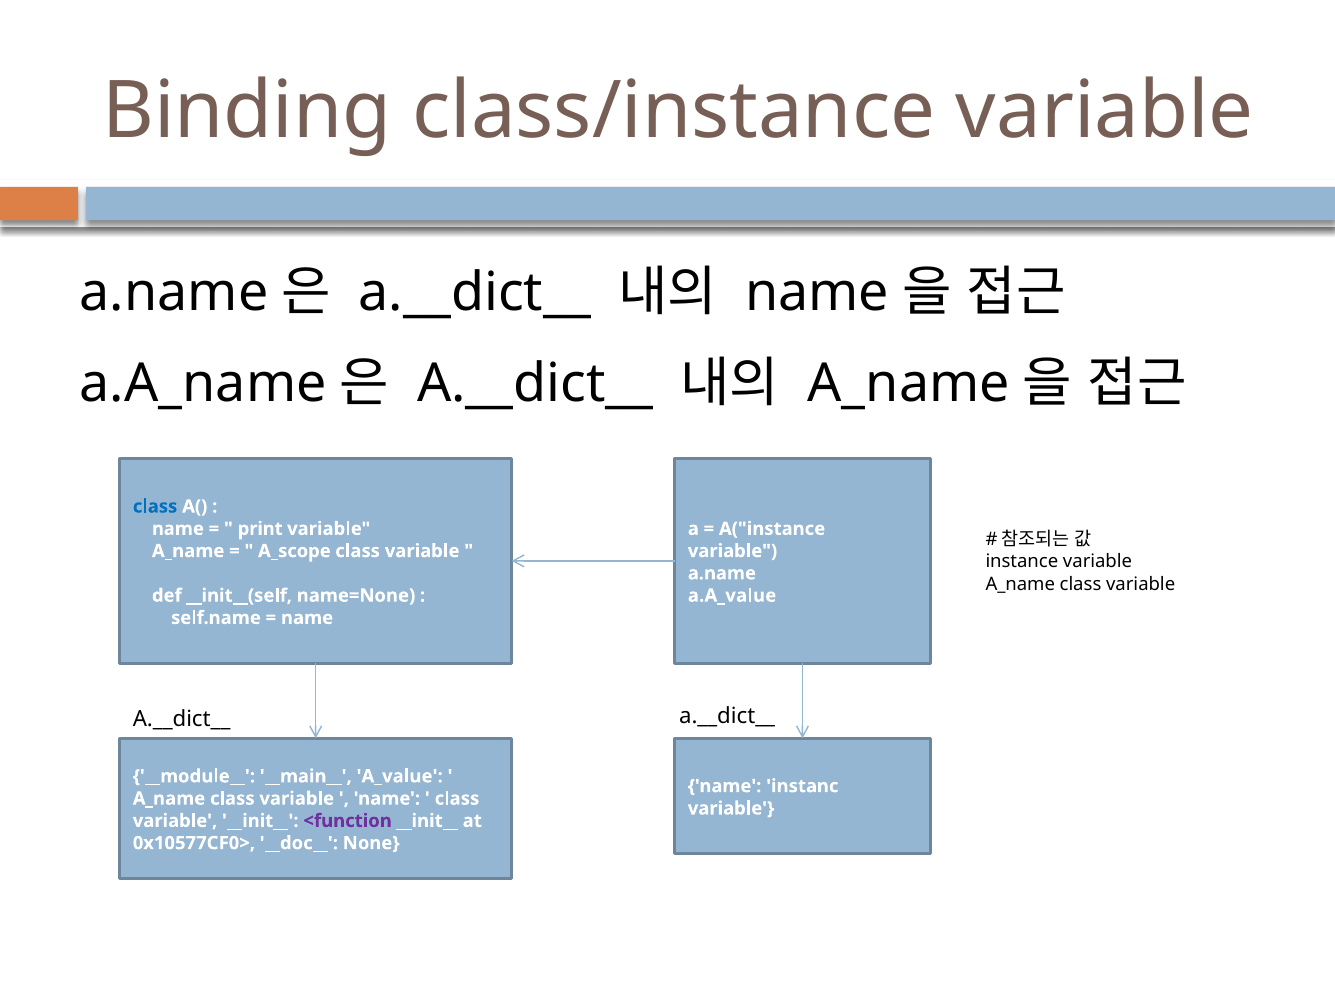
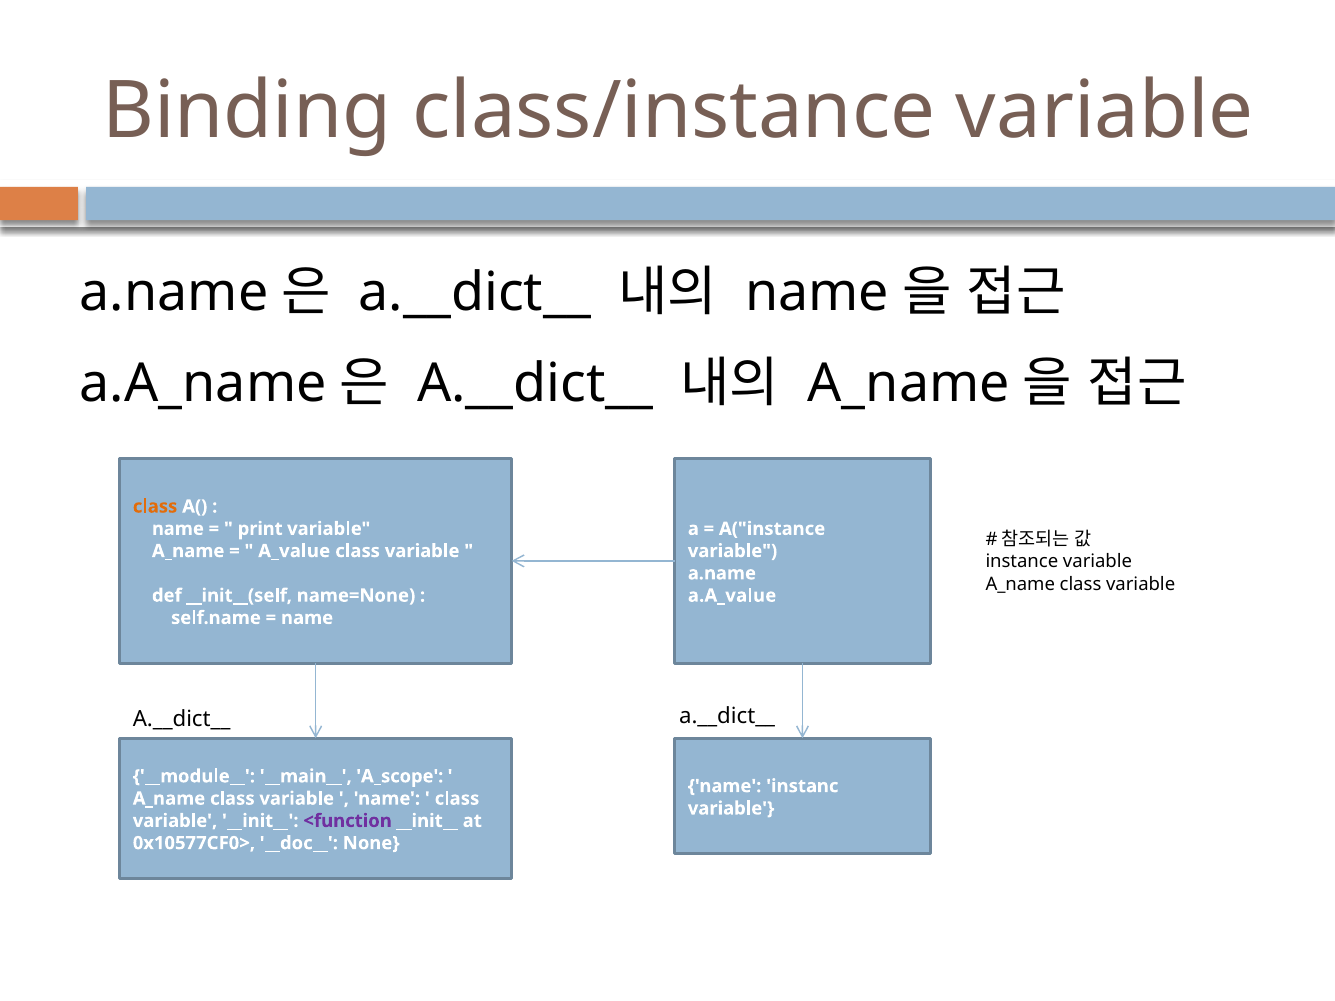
class at (155, 507) colour: blue -> orange
A_scope: A_scope -> A_value
A_value: A_value -> A_scope
